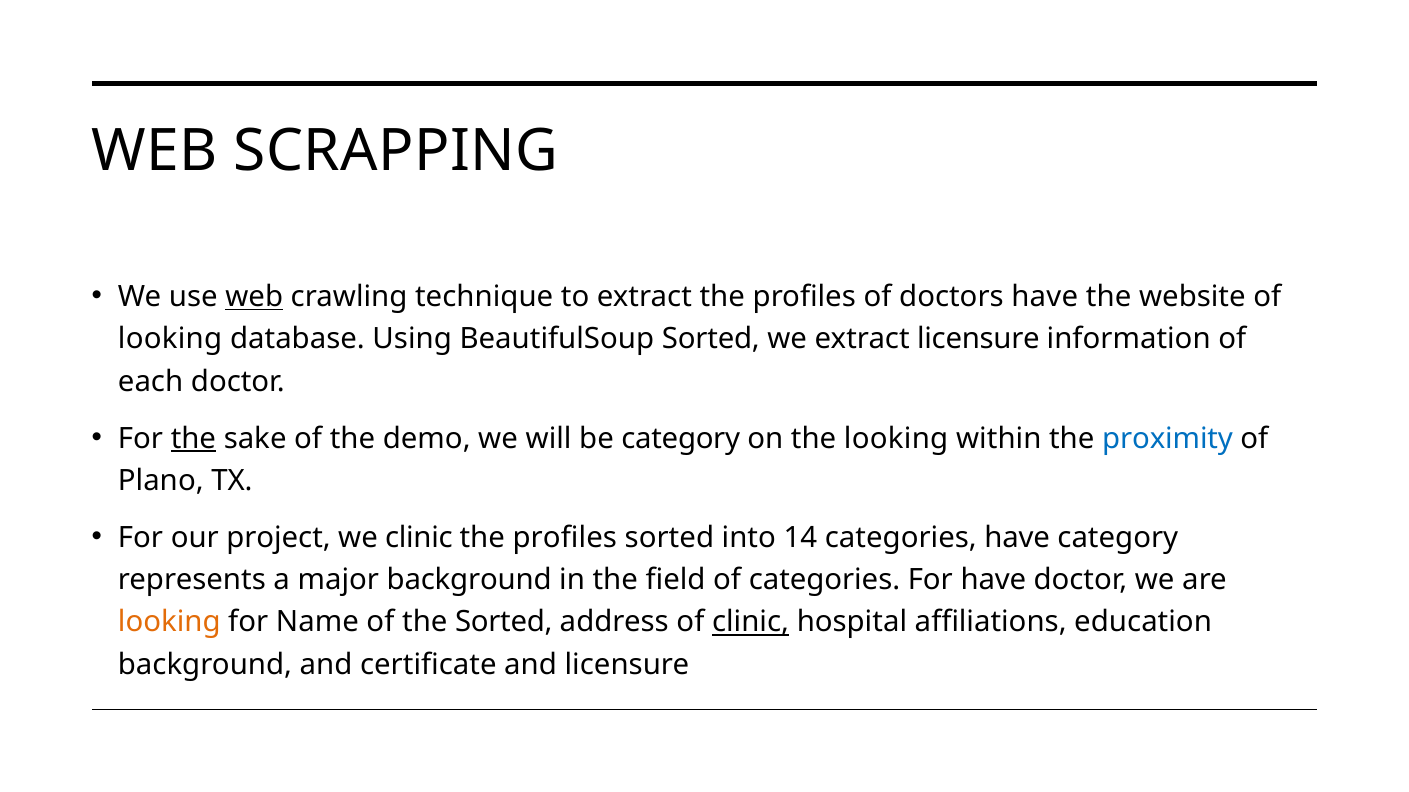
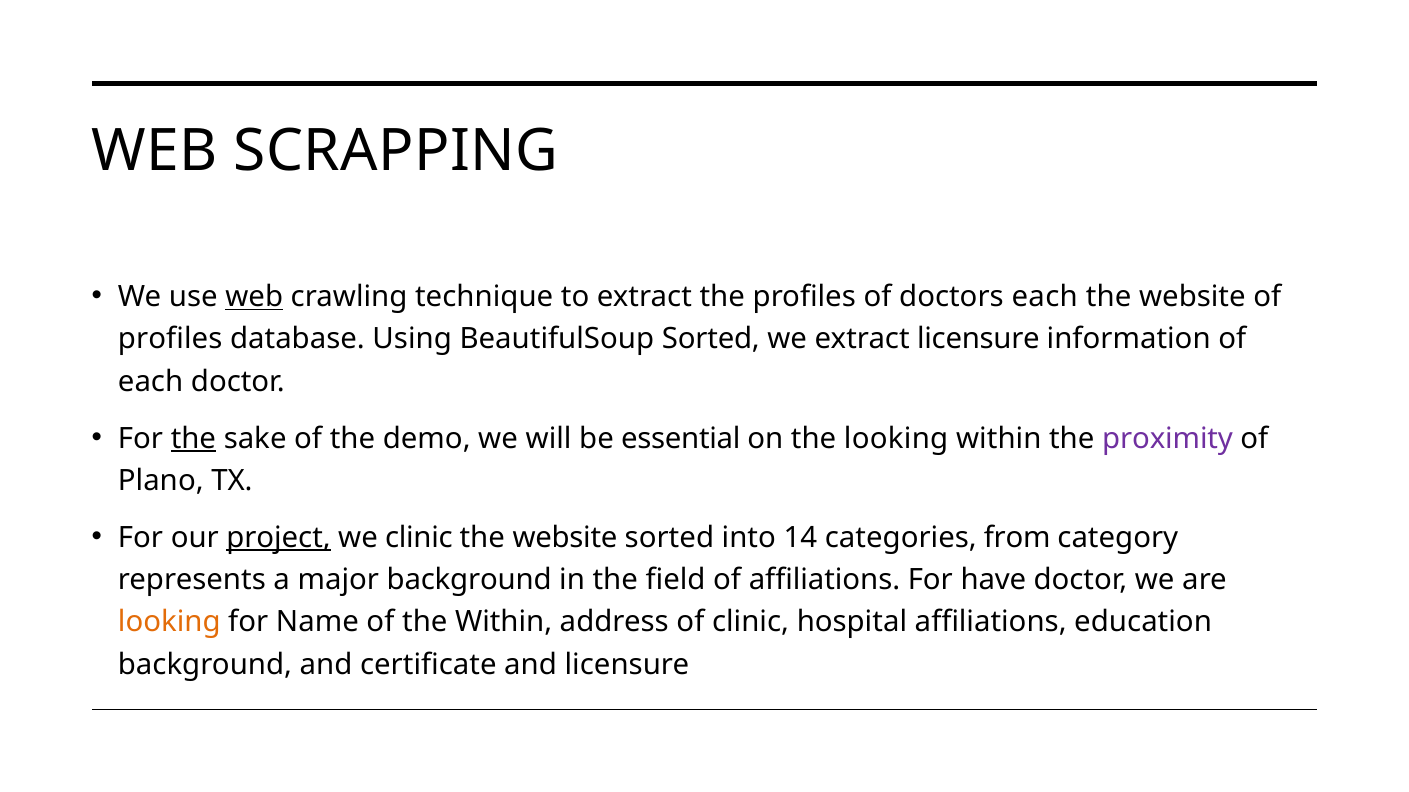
doctors have: have -> each
looking at (170, 339): looking -> profiles
be category: category -> essential
proximity colour: blue -> purple
project underline: none -> present
profiles at (565, 538): profiles -> website
categories have: have -> from
of categories: categories -> affiliations
the Sorted: Sorted -> Within
clinic at (751, 623) underline: present -> none
